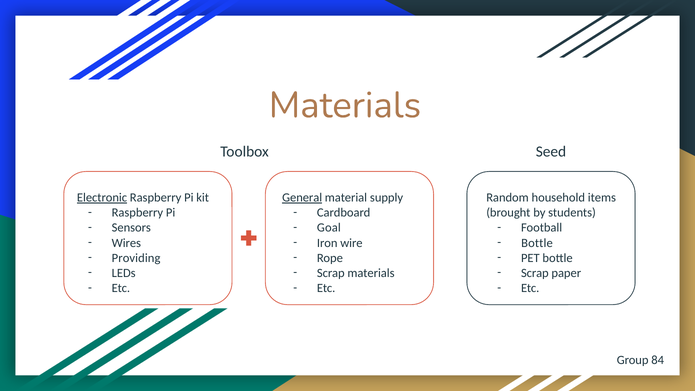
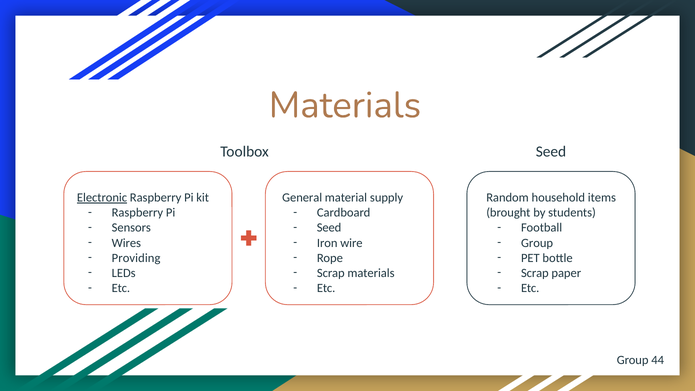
General underline: present -> none
Goal at (329, 228): Goal -> Seed
Bottle at (537, 243): Bottle -> Group
84: 84 -> 44
